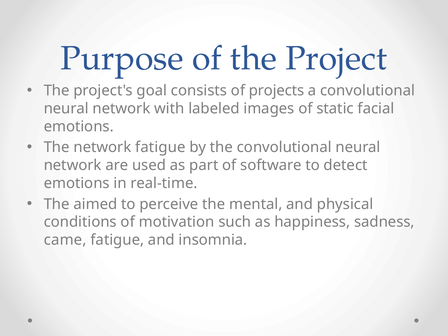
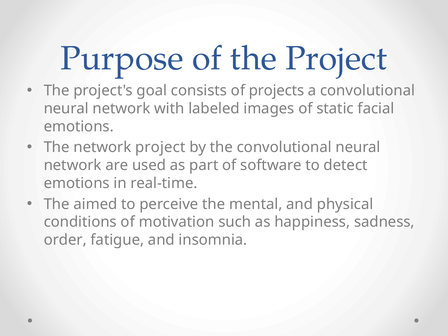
network fatigue: fatigue -> project
came: came -> order
